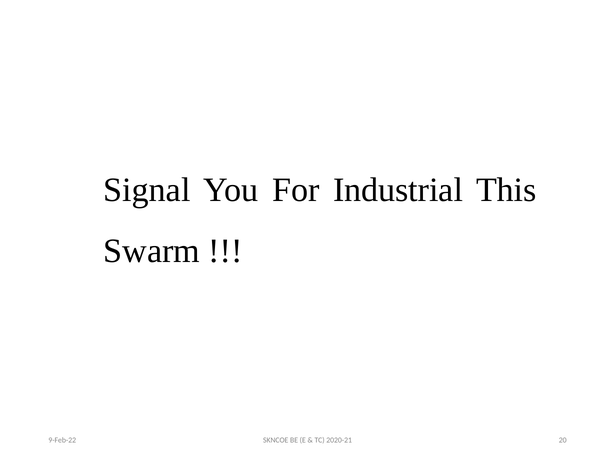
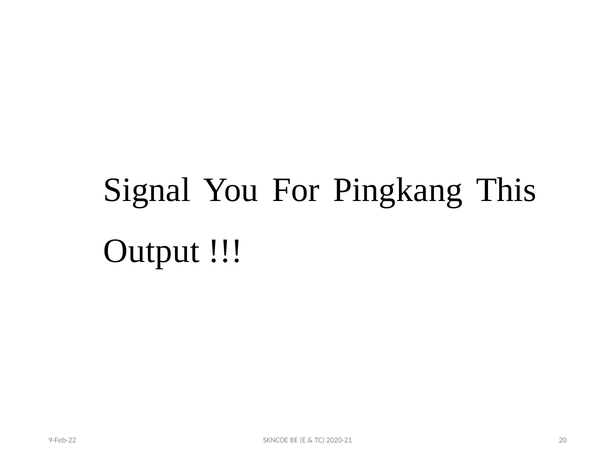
Industrial: Industrial -> Pingkang
Swarm: Swarm -> Output
